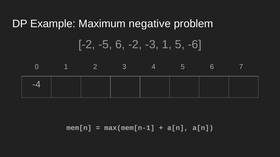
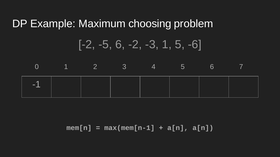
negative: negative -> choosing
-4: -4 -> -1
